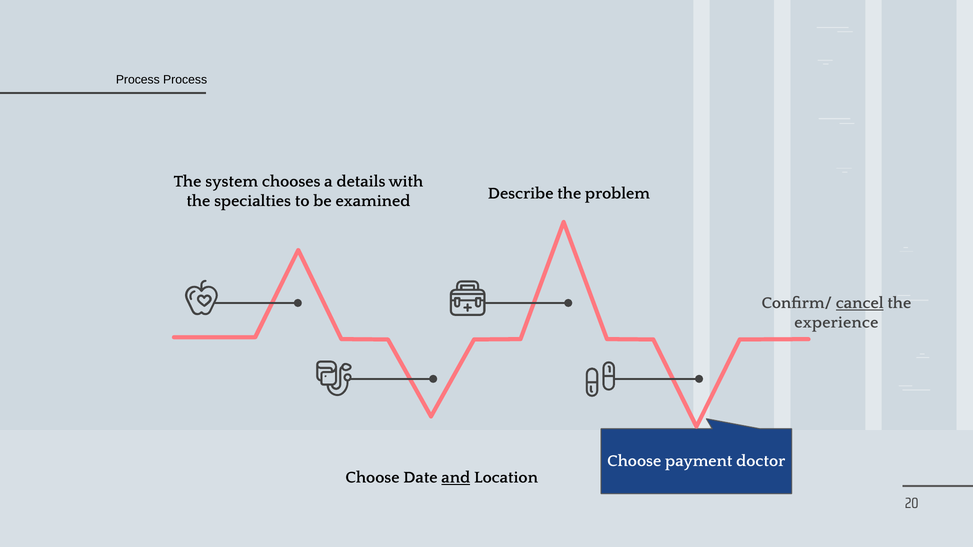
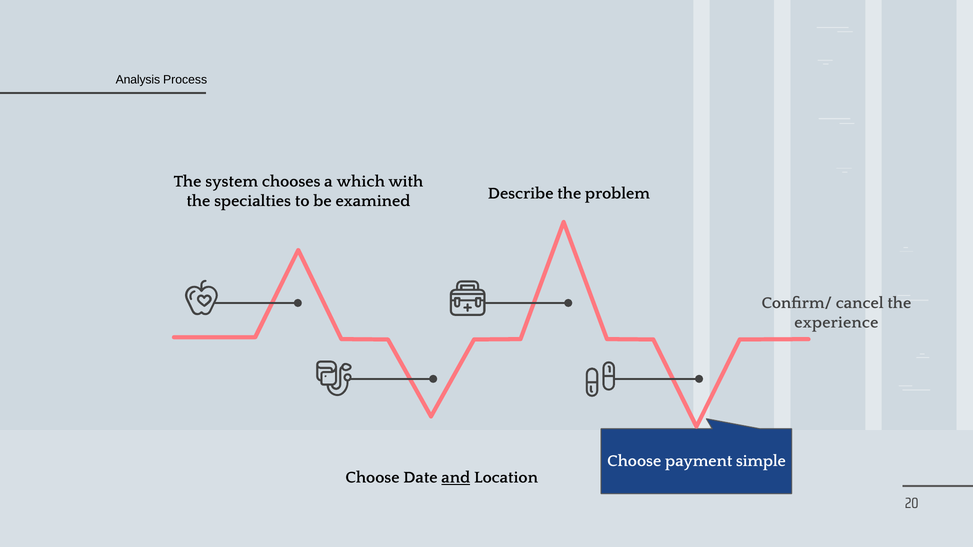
Process at (138, 80): Process -> Analysis
details: details -> which
cancel underline: present -> none
doctor: doctor -> simple
